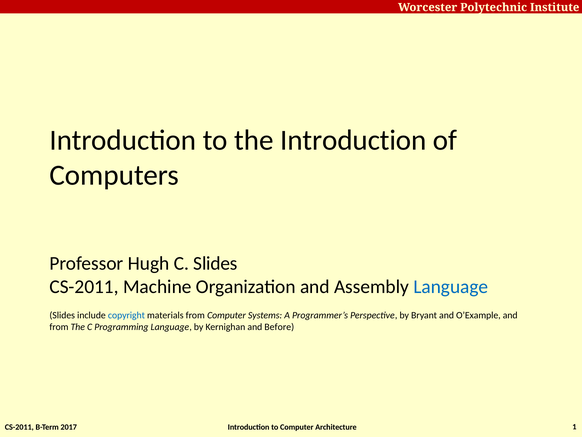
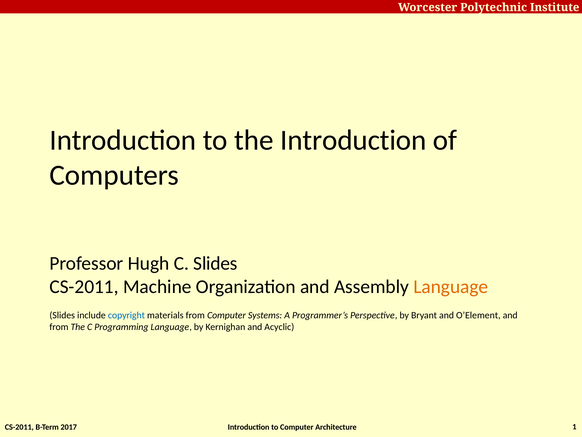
Language at (451, 287) colour: blue -> orange
O’Example: O’Example -> O’Element
Before: Before -> Acyclic
